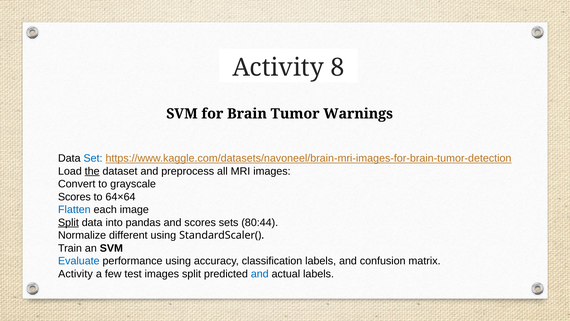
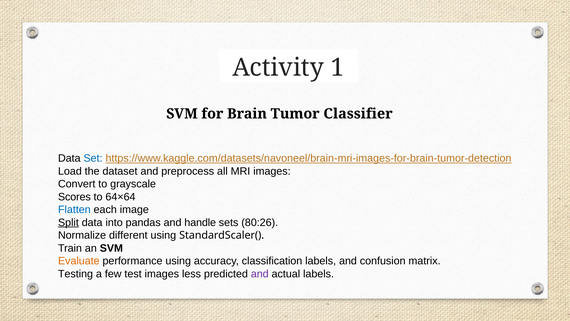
8: 8 -> 1
Warnings: Warnings -> Classifier
the underline: present -> none
and scores: scores -> handle
80:44: 80:44 -> 80:26
Evaluate colour: blue -> orange
Activity at (75, 274): Activity -> Testing
images split: split -> less
and at (260, 274) colour: blue -> purple
